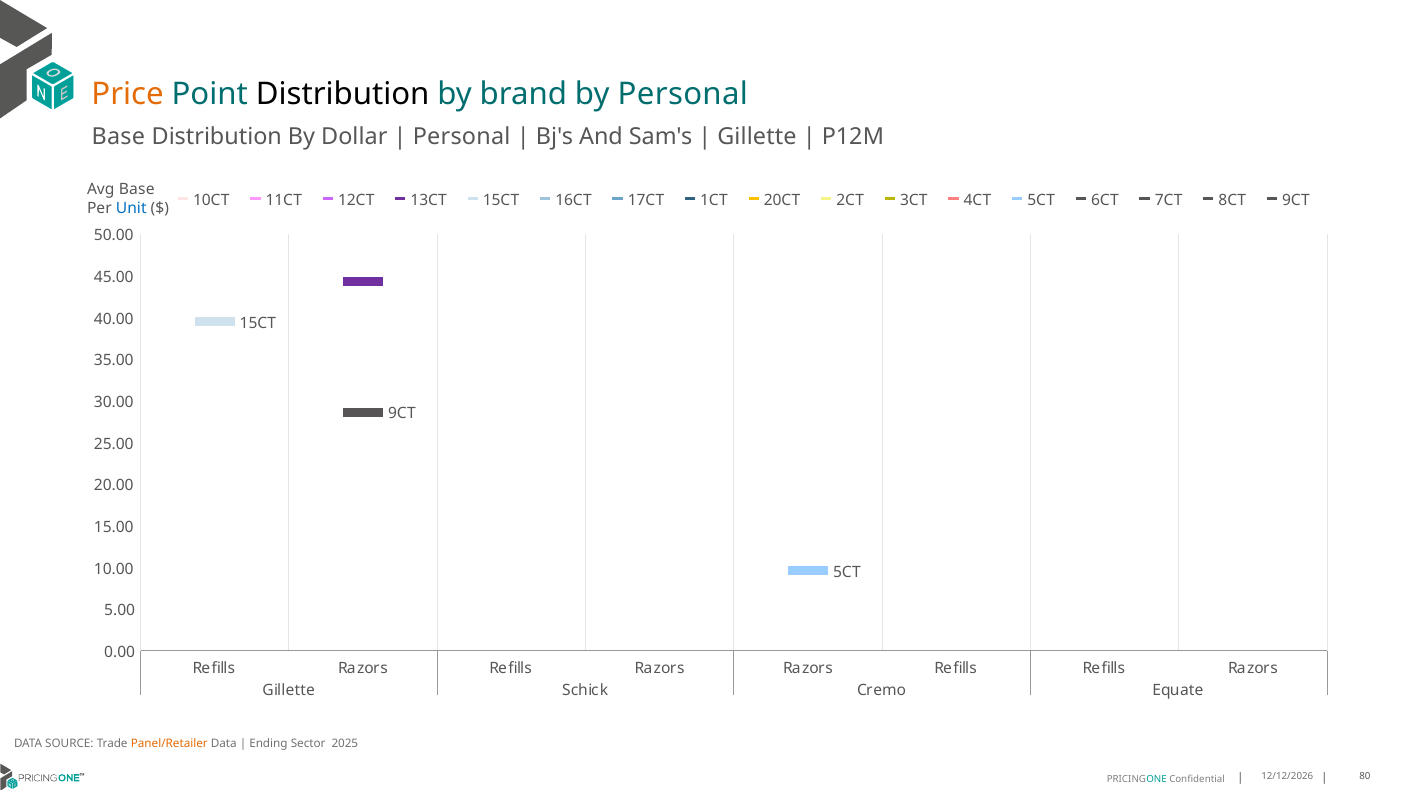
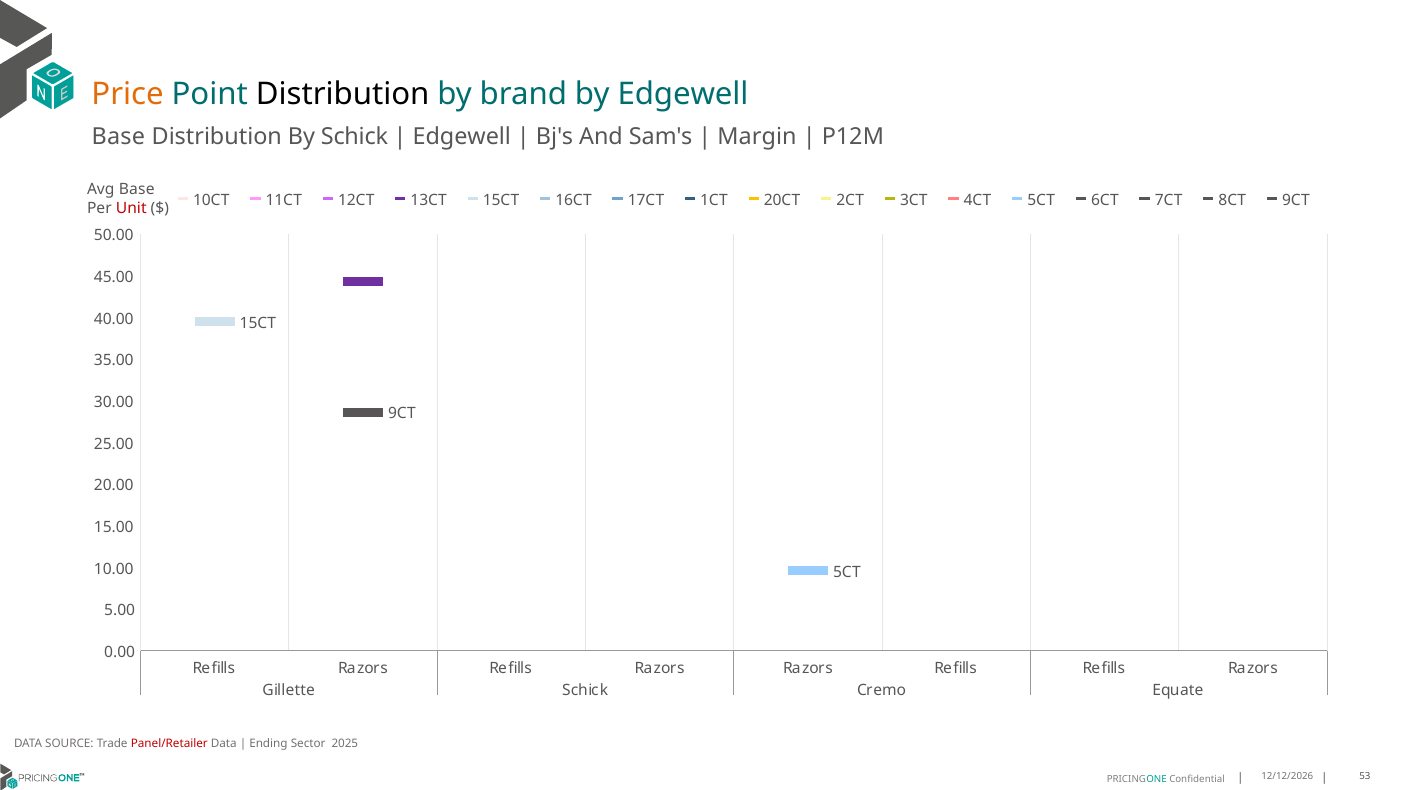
by Personal: Personal -> Edgewell
By Dollar: Dollar -> Schick
Personal at (462, 137): Personal -> Edgewell
Gillette at (757, 137): Gillette -> Margin
Unit colour: blue -> red
Panel/Retailer colour: orange -> red
80: 80 -> 53
